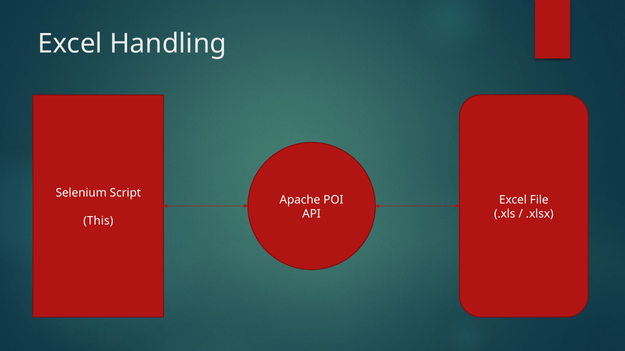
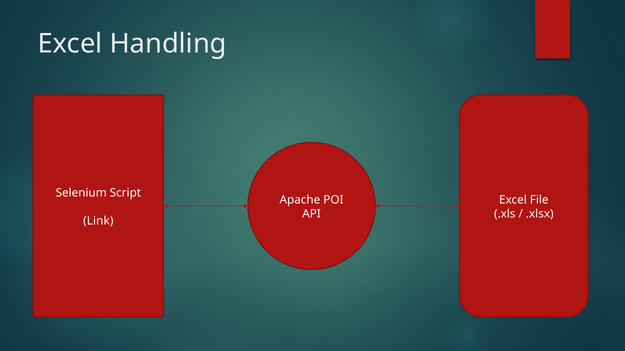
This: This -> Link
